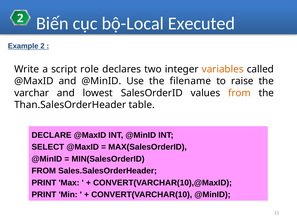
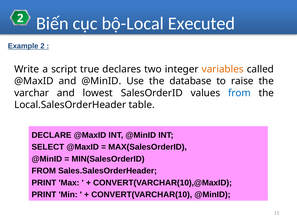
role: role -> true
filename: filename -> database
from at (239, 93) colour: orange -> blue
Than.SalesOrderHeader: Than.SalesOrderHeader -> Local.SalesOrderHeader
